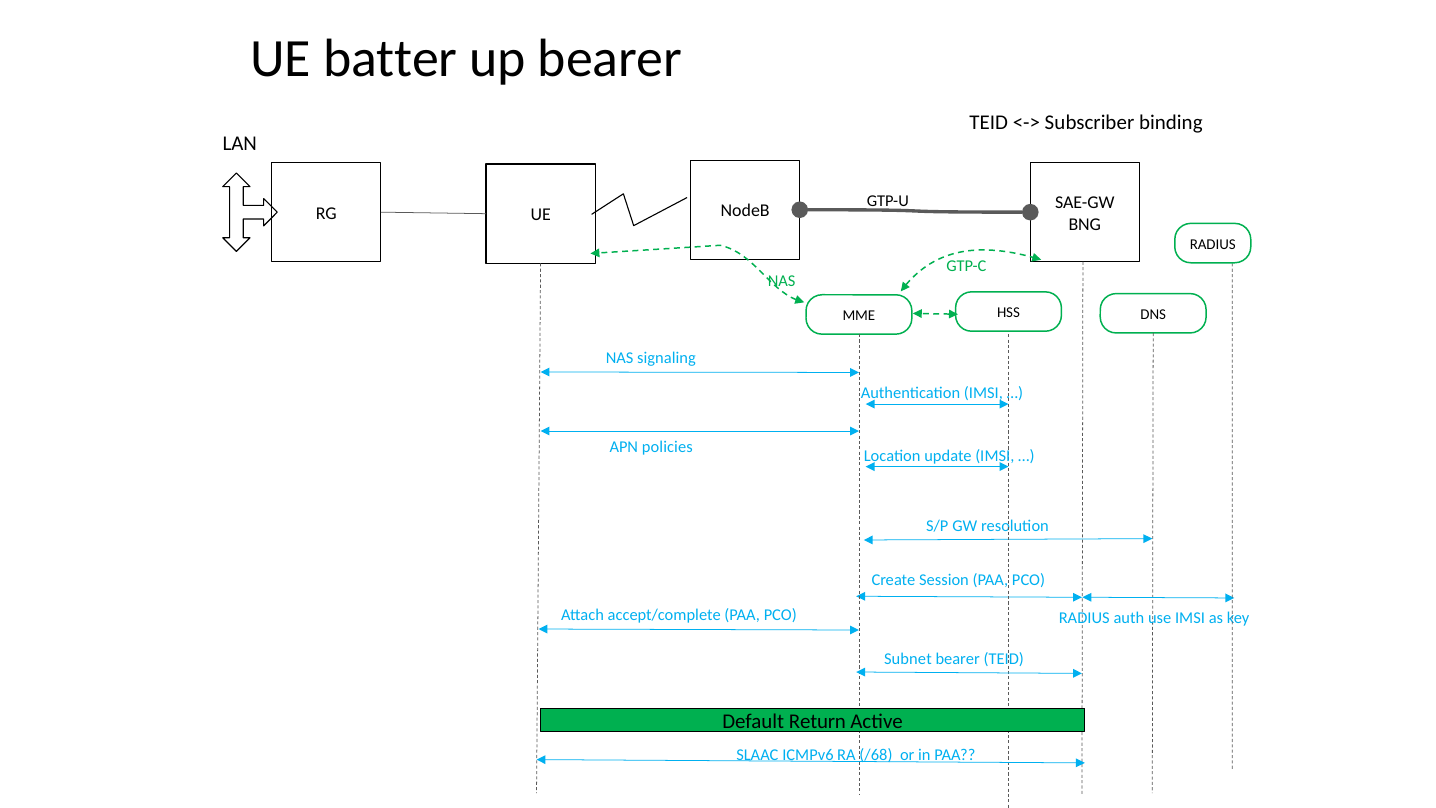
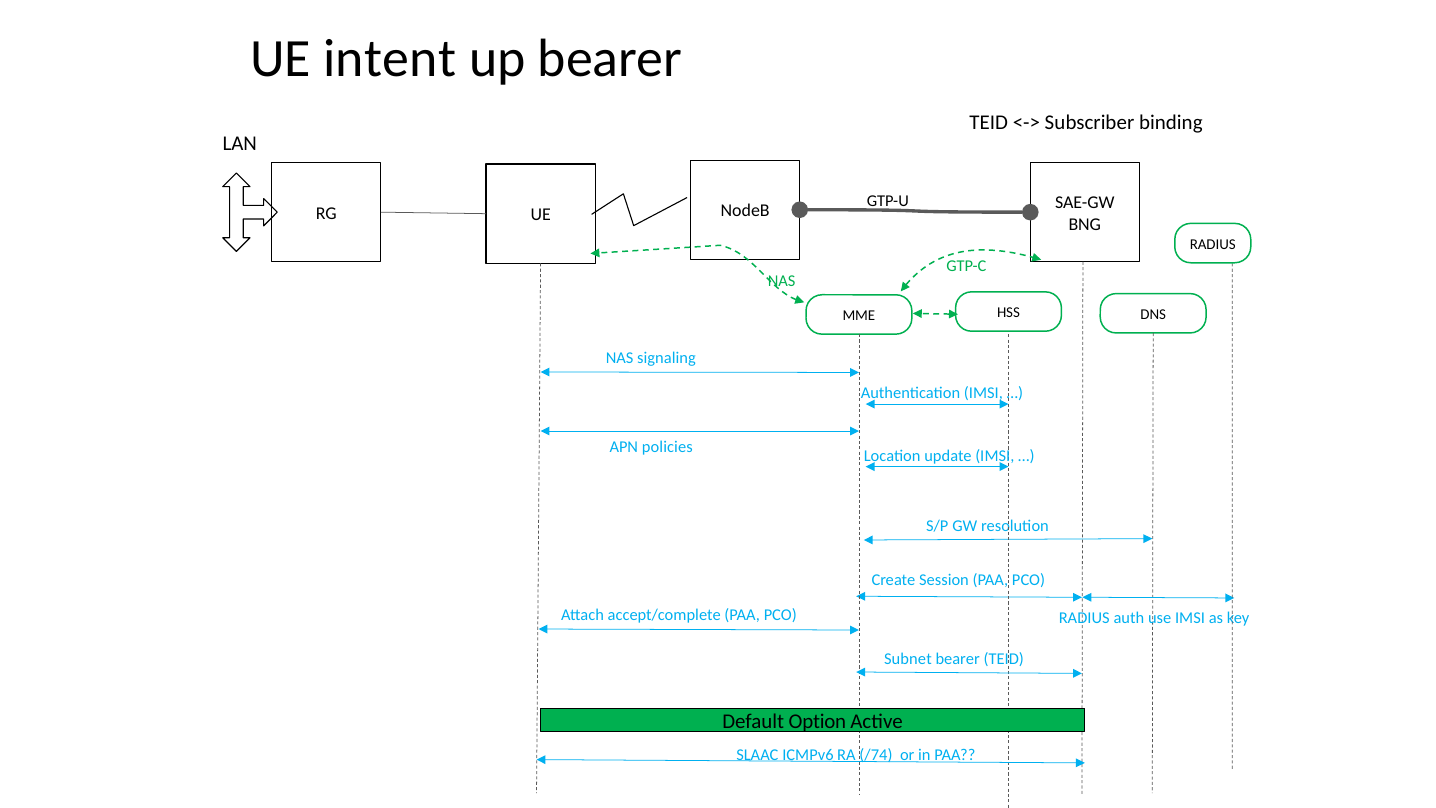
batter: batter -> intent
Return: Return -> Option
/68: /68 -> /74
